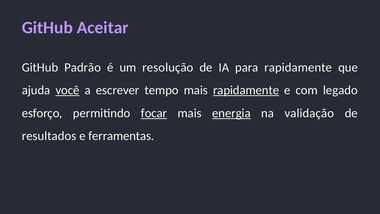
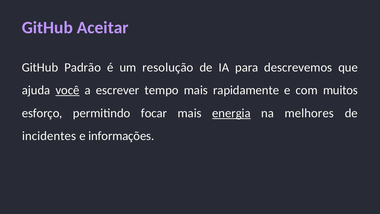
para rapidamente: rapidamente -> descrevemos
rapidamente at (246, 90) underline: present -> none
legado: legado -> muitos
focar underline: present -> none
validação: validação -> melhores
resultados: resultados -> incidentes
ferramentas: ferramentas -> informações
